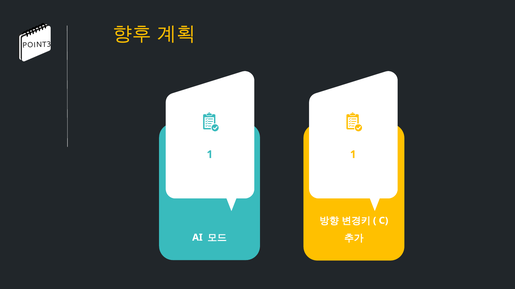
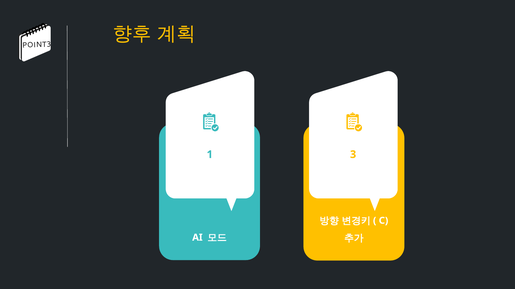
1 1: 1 -> 3
